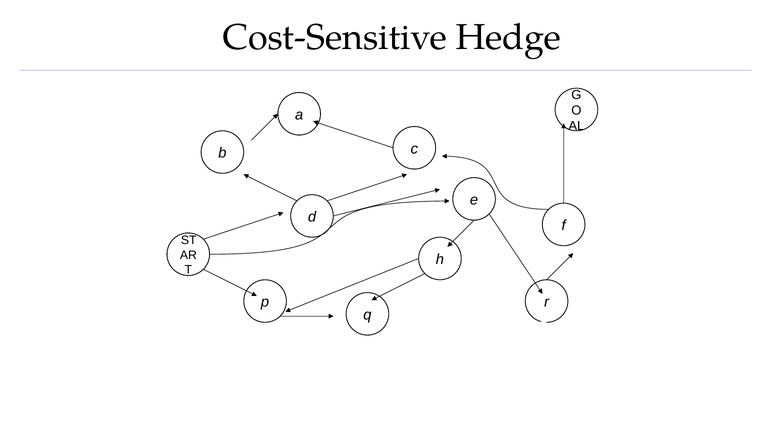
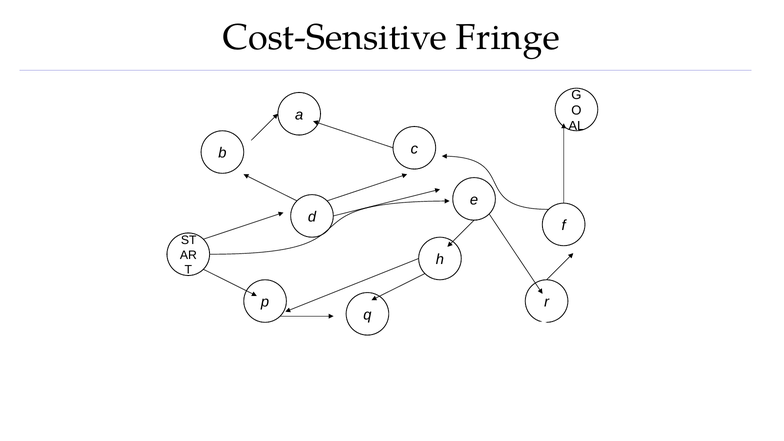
Hedge: Hedge -> Fringe
